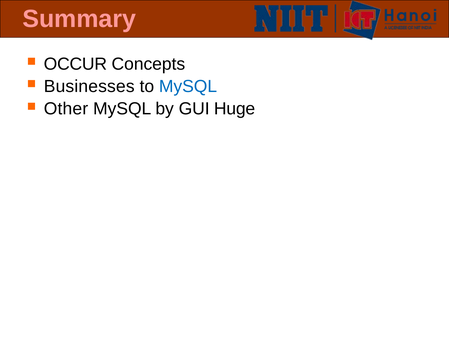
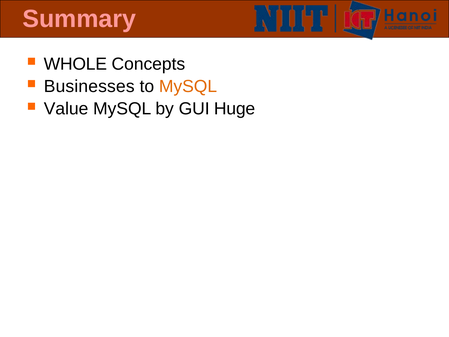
OCCUR: OCCUR -> WHOLE
MySQL at (188, 86) colour: blue -> orange
Other: Other -> Value
